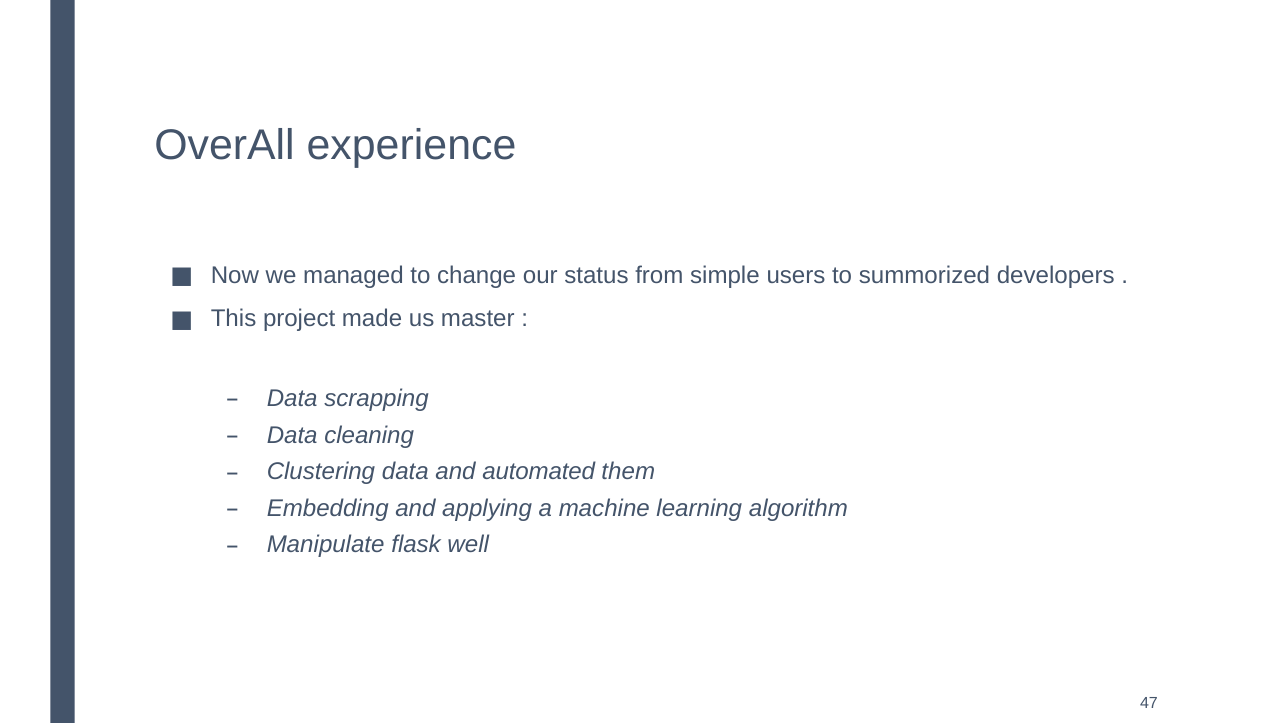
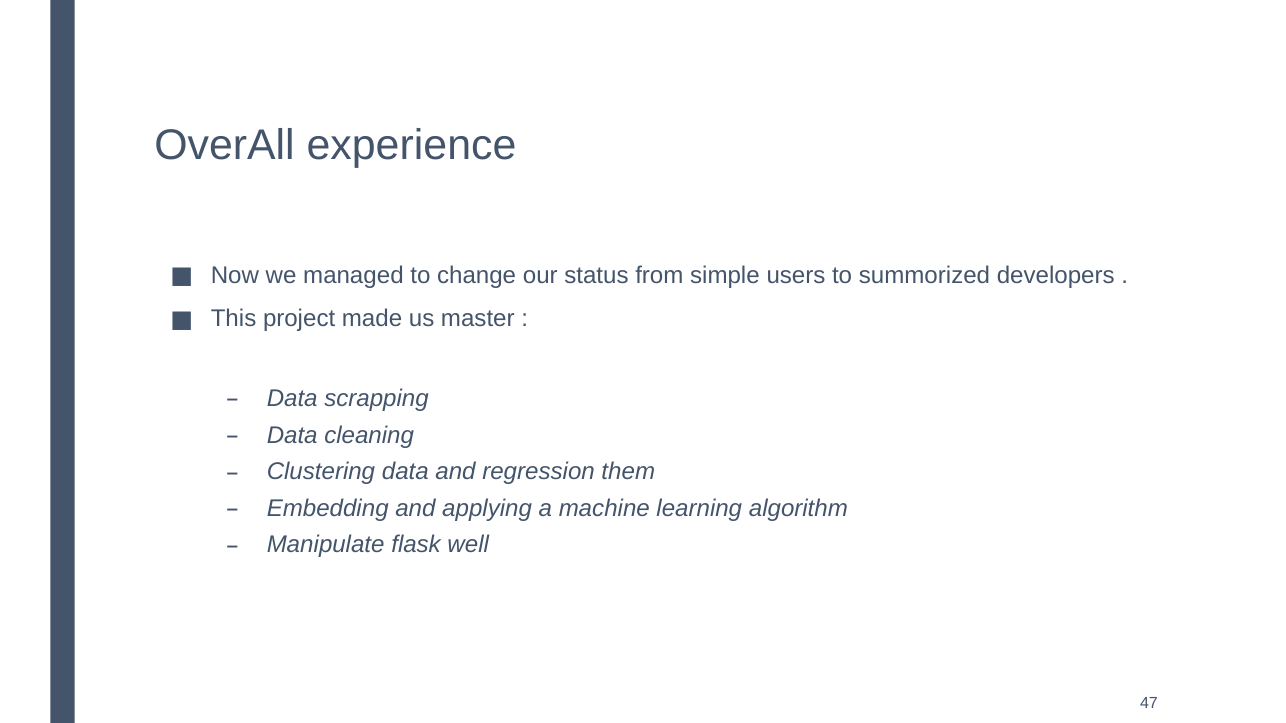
automated: automated -> regression
